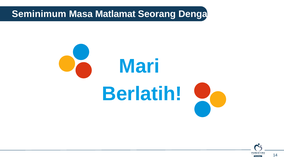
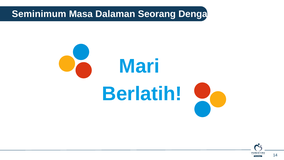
Matlamat: Matlamat -> Dalaman
